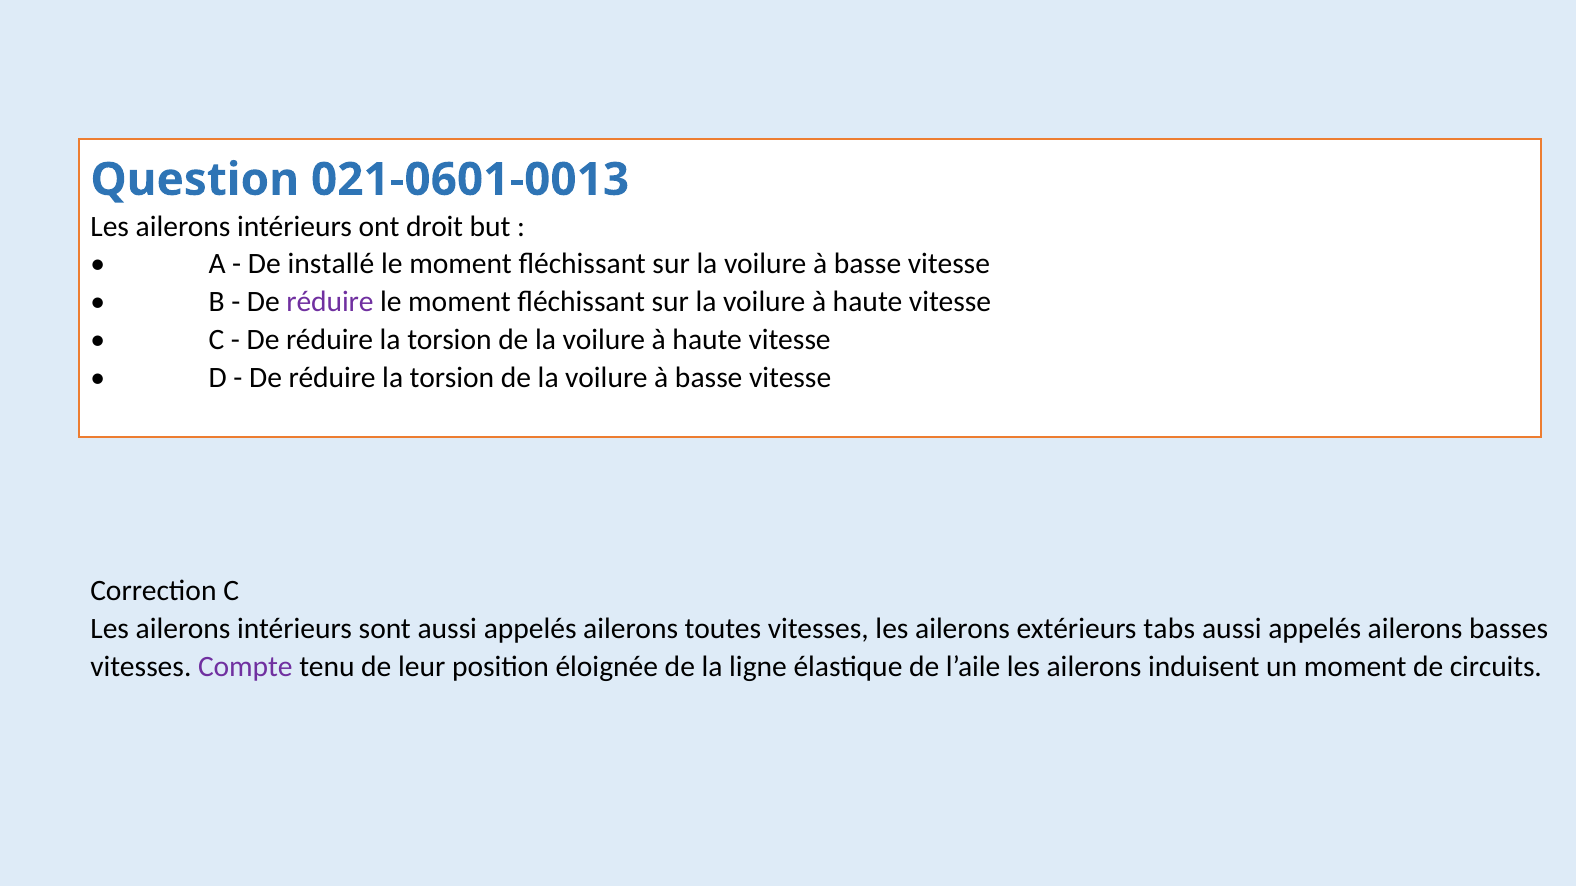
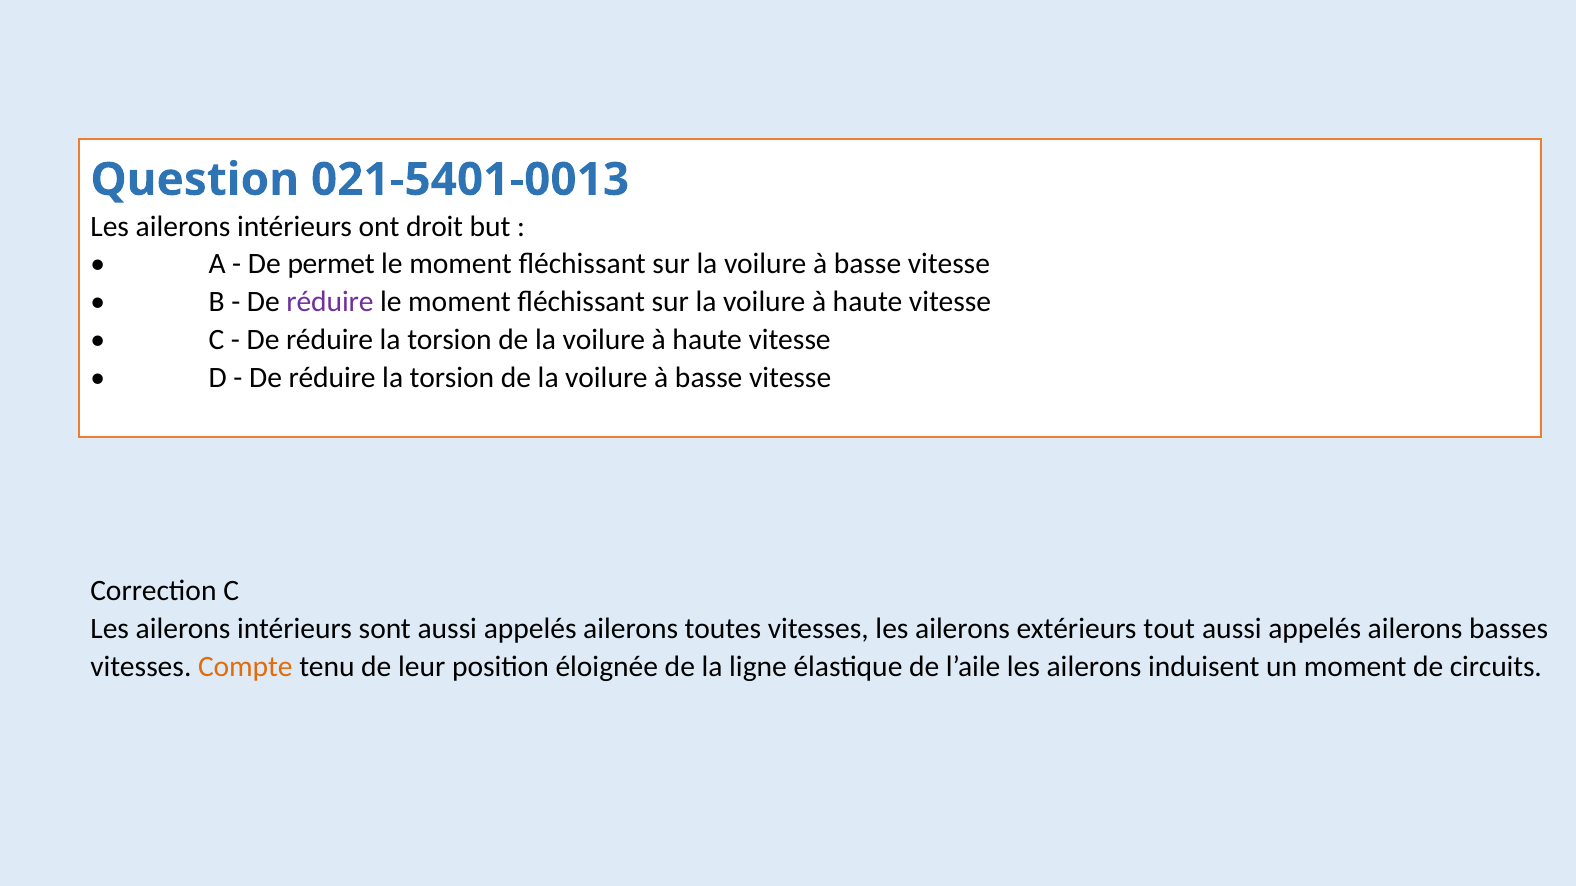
021-0601-0013: 021-0601-0013 -> 021-5401-0013
installé: installé -> permet
tabs: tabs -> tout
Compte colour: purple -> orange
